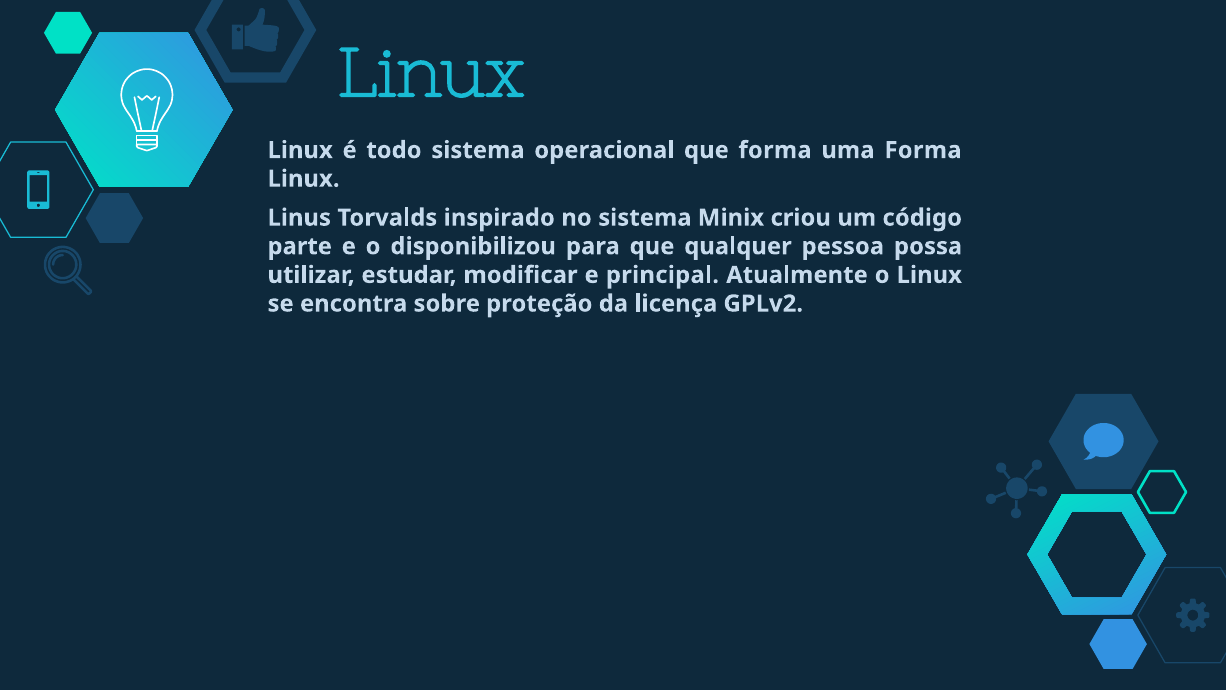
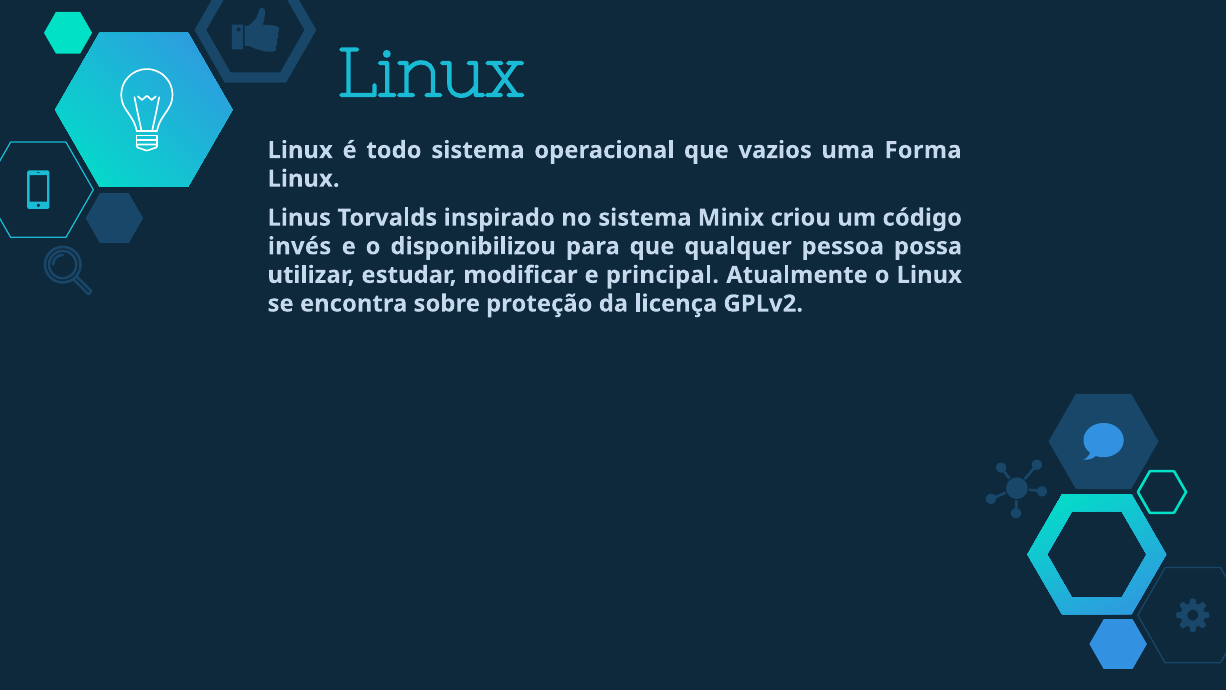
que forma: forma -> vazios
parte: parte -> invés
